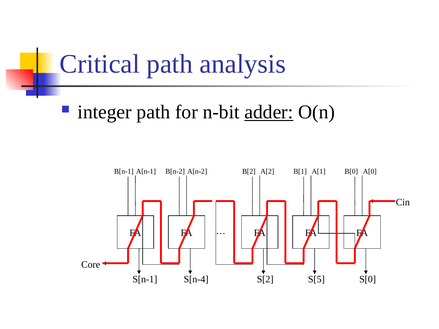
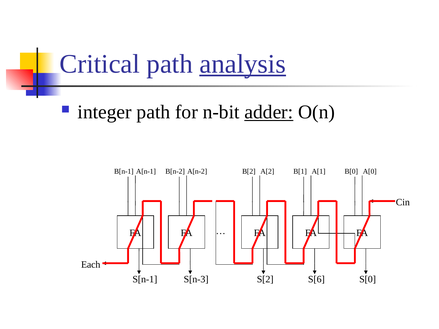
analysis underline: none -> present
Core: Core -> Each
S[n-4: S[n-4 -> S[n-3
S[5: S[5 -> S[6
